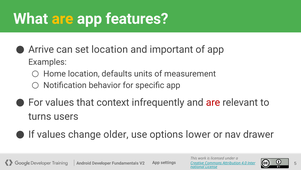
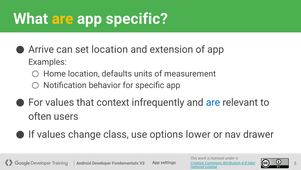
app features: features -> specific
important: important -> extension
are at (213, 102) colour: red -> blue
turns: turns -> often
older: older -> class
